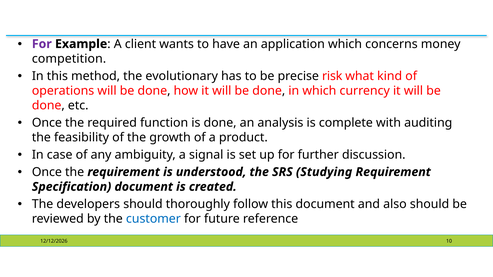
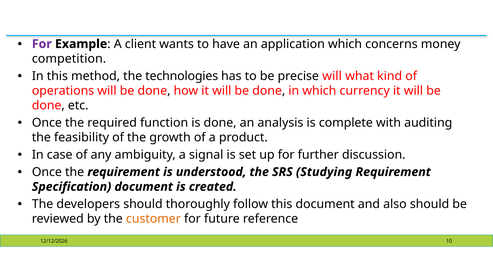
evolutionary: evolutionary -> technologies
precise risk: risk -> will
customer colour: blue -> orange
